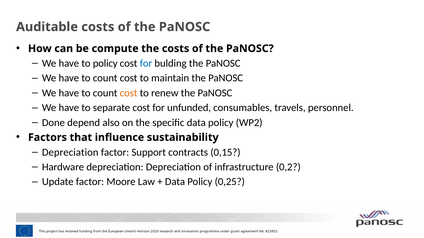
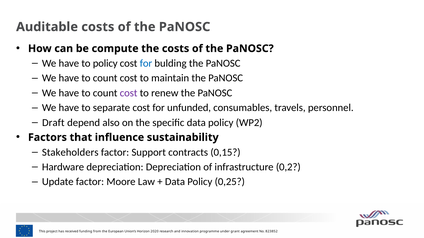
cost at (129, 93) colour: orange -> purple
Done: Done -> Draft
Depreciation at (70, 152): Depreciation -> Stakeholders
